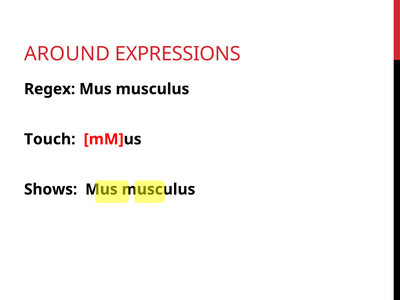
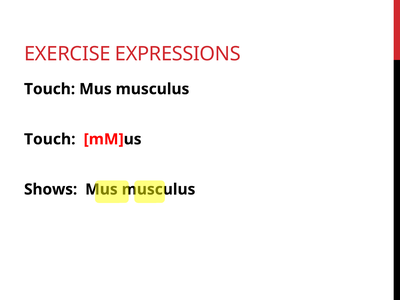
AROUND: AROUND -> EXERCISE
Regex at (50, 89): Regex -> Touch
